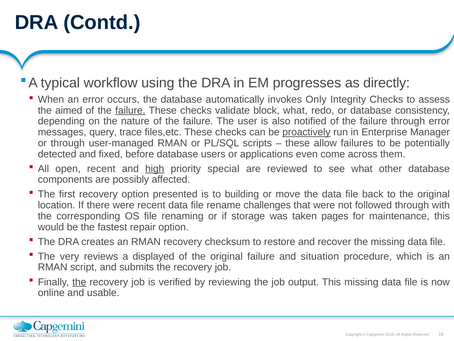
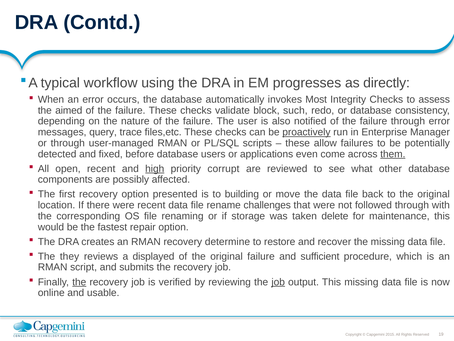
Only: Only -> Most
failure at (130, 110) underline: present -> none
block what: what -> such
them underline: none -> present
special: special -> corrupt
pages: pages -> delete
checksum: checksum -> determine
very: very -> they
situation: situation -> sufficient
job at (278, 282) underline: none -> present
